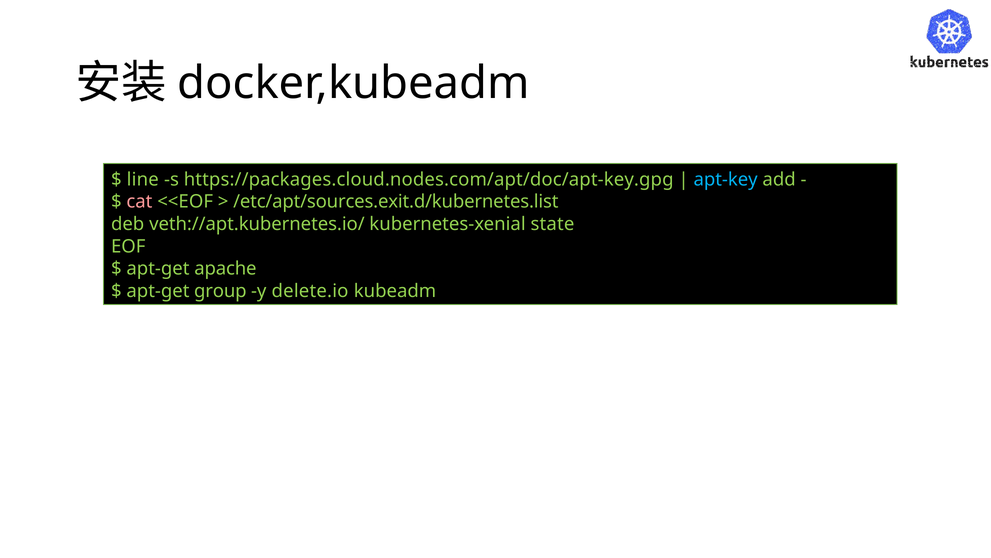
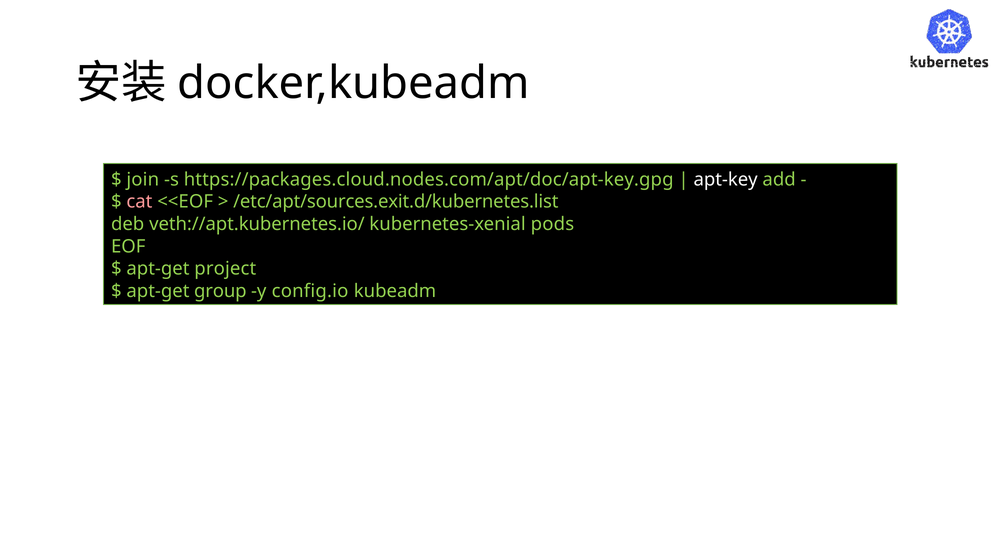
line: line -> join
apt-key colour: light blue -> white
state: state -> pods
apache: apache -> project
delete.io: delete.io -> config.io
